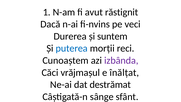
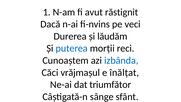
suntem: suntem -> lăudăm
izbânda colour: purple -> blue
destrămat: destrămat -> triumfător
